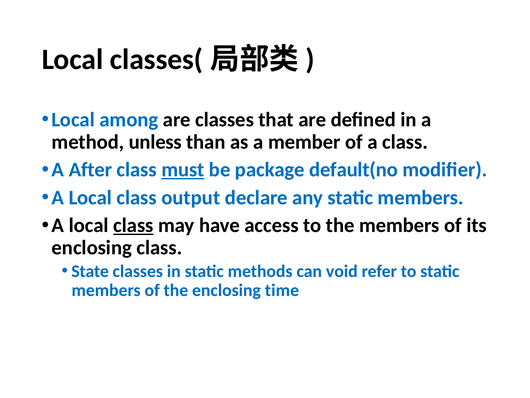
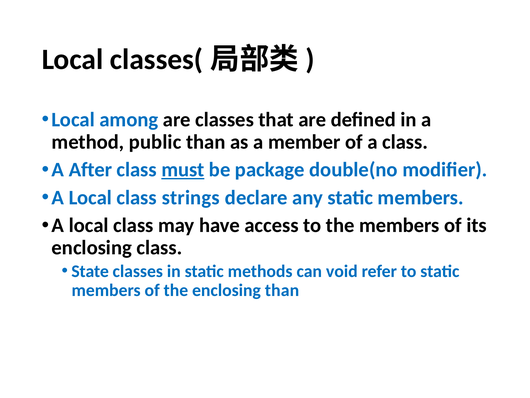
unless: unless -> public
default(no: default(no -> double(no
output: output -> strings
class at (133, 225) underline: present -> none
enclosing time: time -> than
